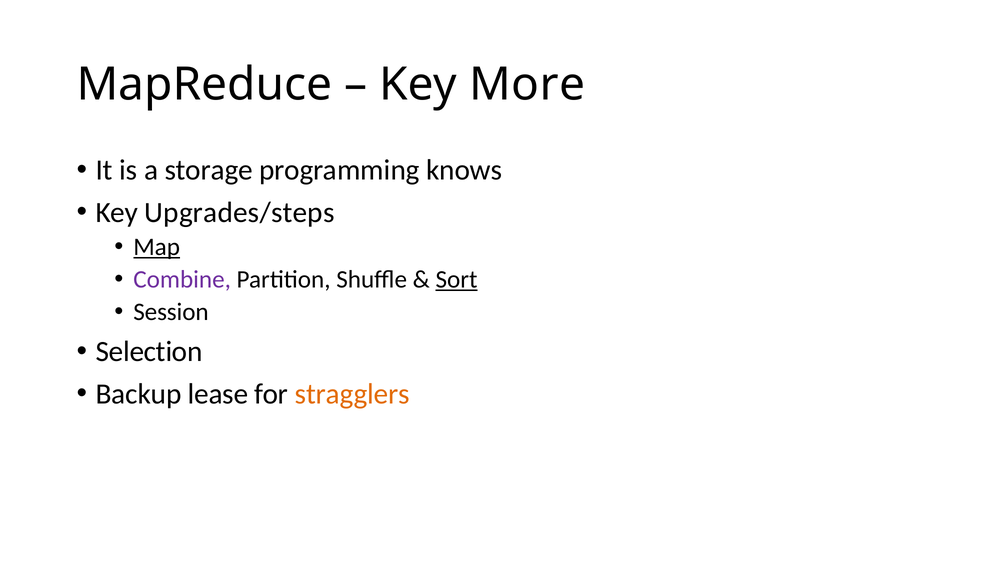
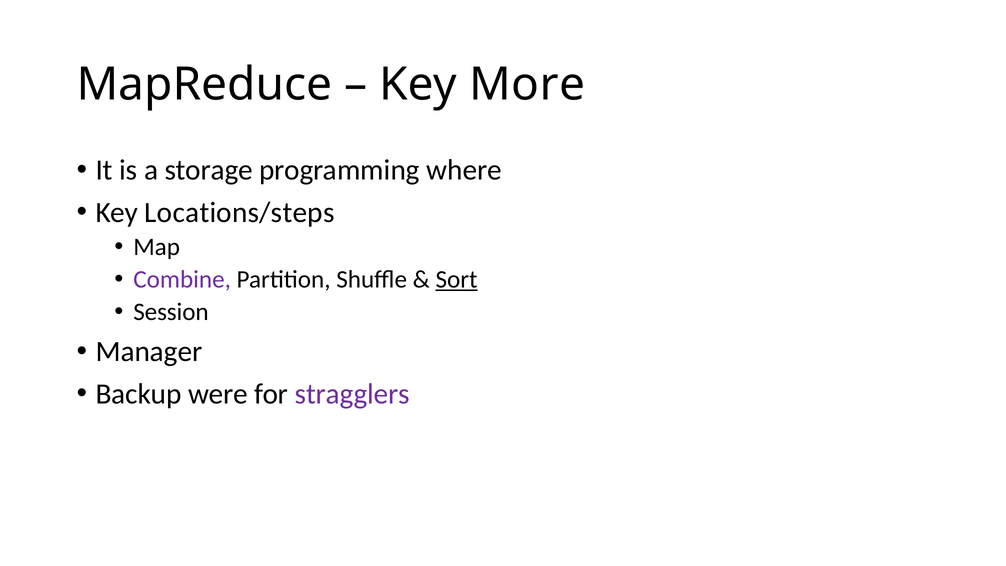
knows: knows -> where
Upgrades/steps: Upgrades/steps -> Locations/steps
Map underline: present -> none
Selection: Selection -> Manager
lease: lease -> were
stragglers colour: orange -> purple
